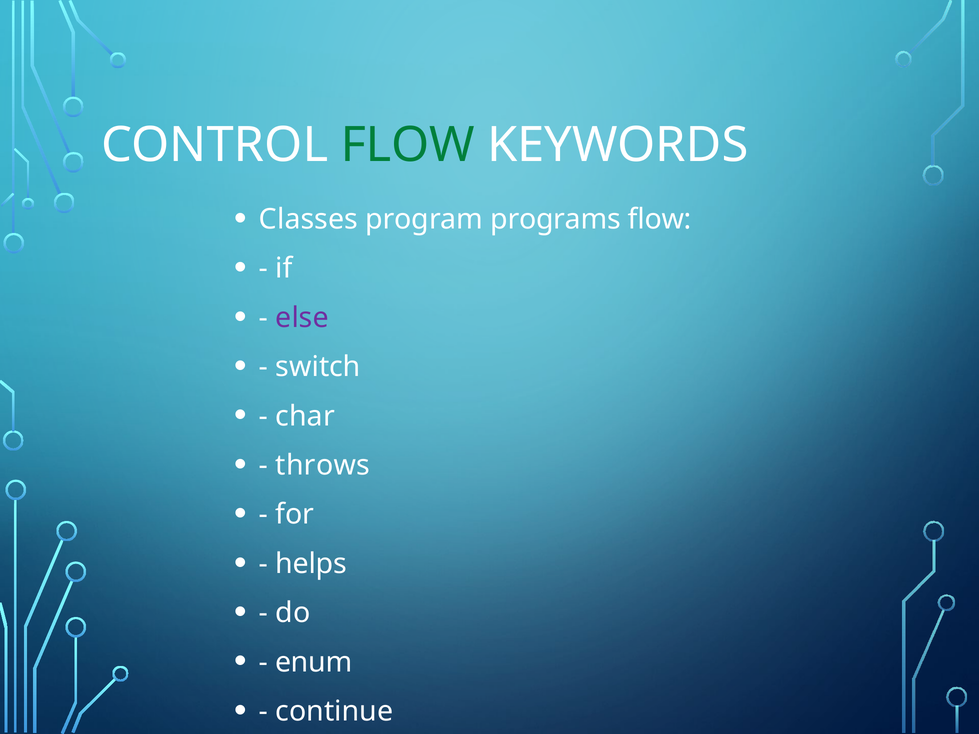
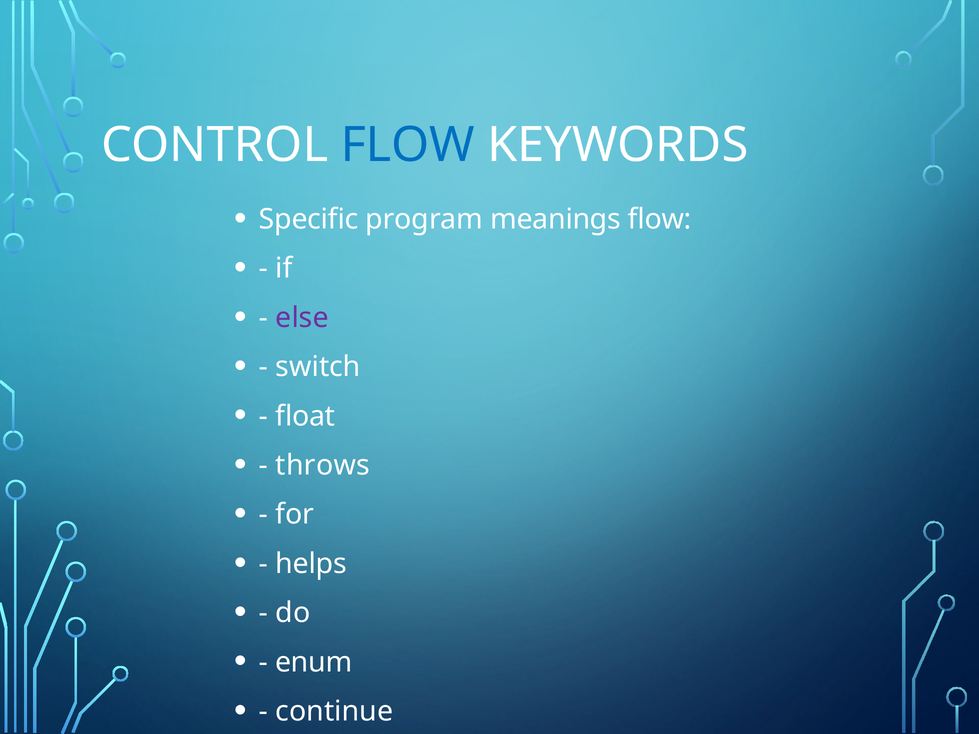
FLOW at (408, 145) colour: green -> blue
Classes: Classes -> Specific
programs: programs -> meanings
char: char -> float
